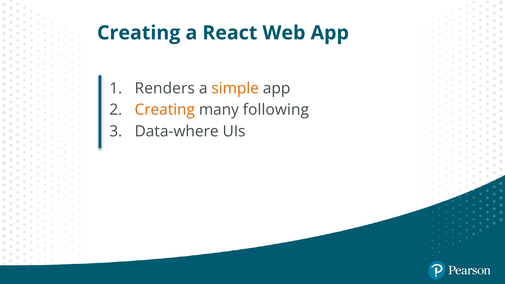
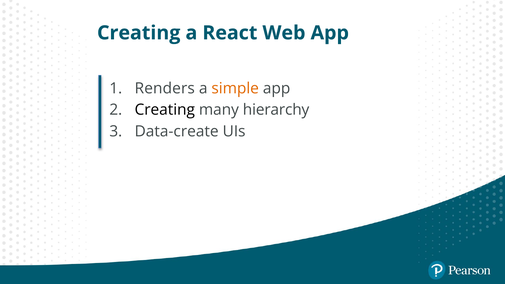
Creating at (165, 110) colour: orange -> black
following: following -> hierarchy
Data-where: Data-where -> Data-create
